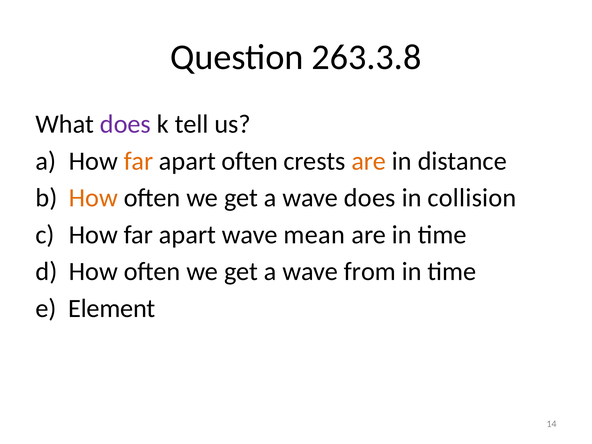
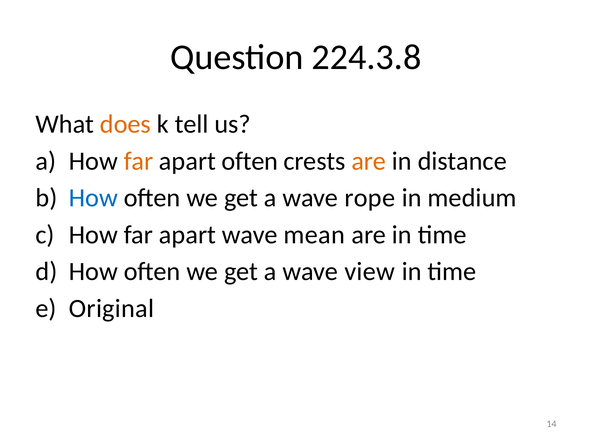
263.3.8: 263.3.8 -> 224.3.8
does at (125, 124) colour: purple -> orange
How at (93, 198) colour: orange -> blue
wave does: does -> rope
collision: collision -> medium
from: from -> view
Element: Element -> Original
